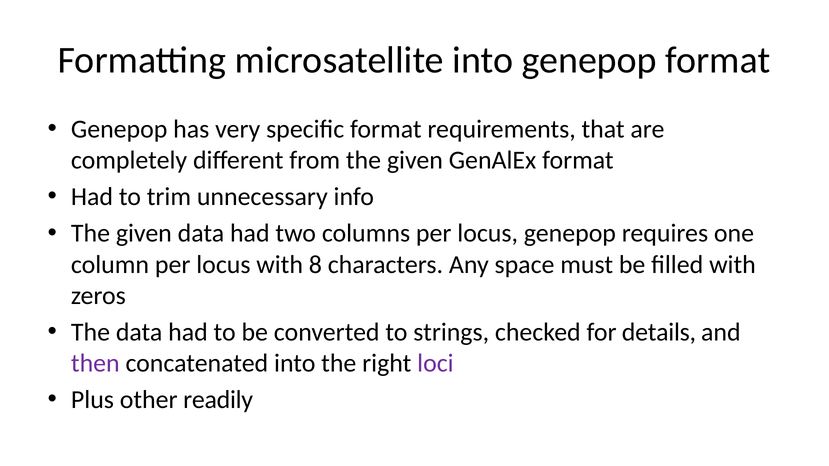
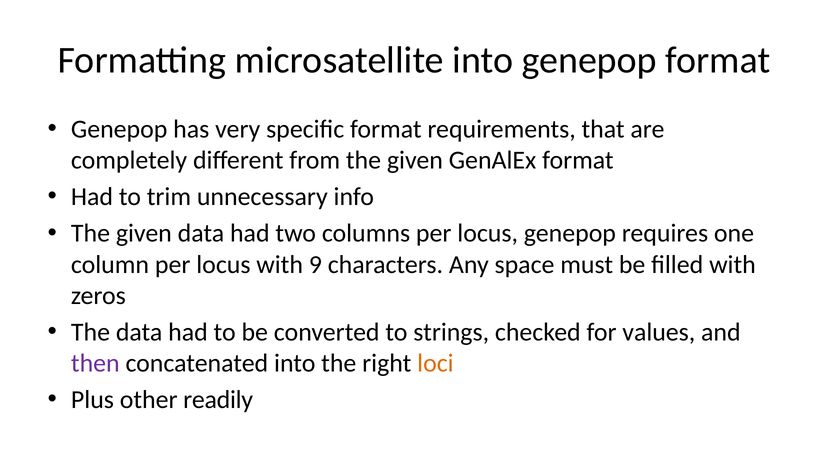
8: 8 -> 9
details: details -> values
loci colour: purple -> orange
